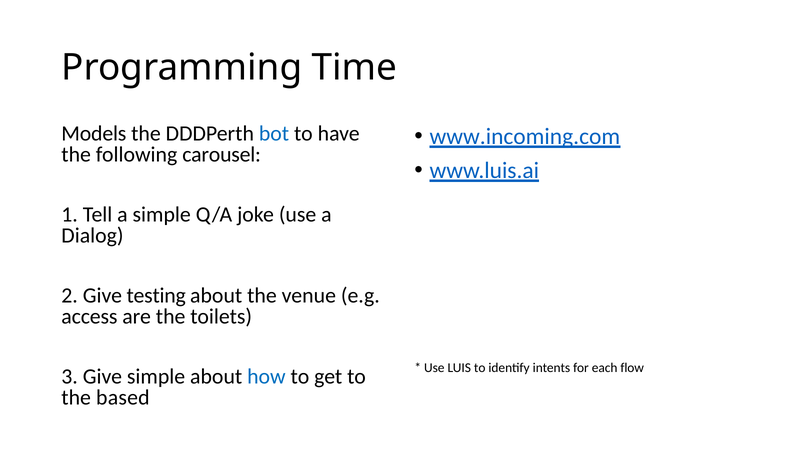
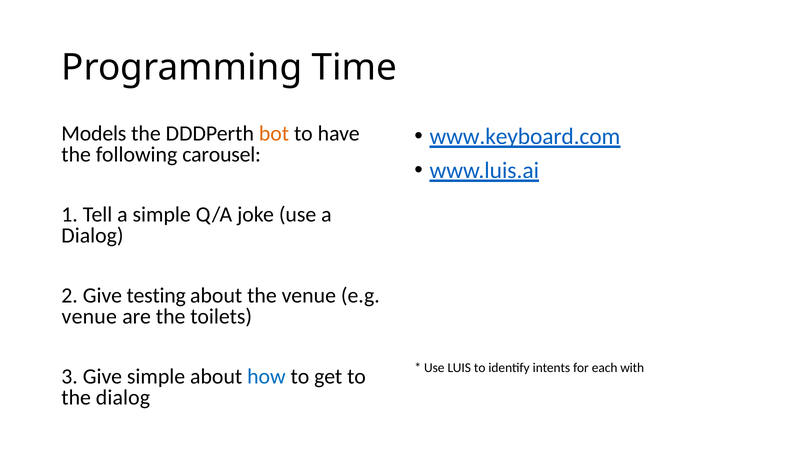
bot colour: blue -> orange
www.incoming.com: www.incoming.com -> www.keyboard.com
access at (89, 316): access -> venue
flow: flow -> with
the based: based -> dialog
